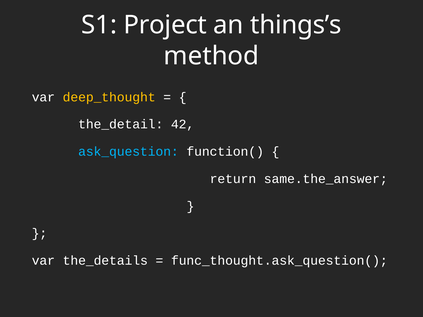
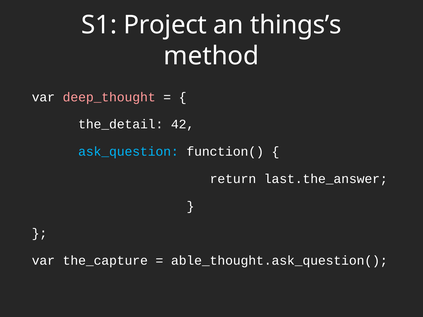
deep_thought colour: yellow -> pink
same.the_answer: same.the_answer -> last.the_answer
the_details: the_details -> the_capture
func_thought.ask_question(: func_thought.ask_question( -> able_thought.ask_question(
